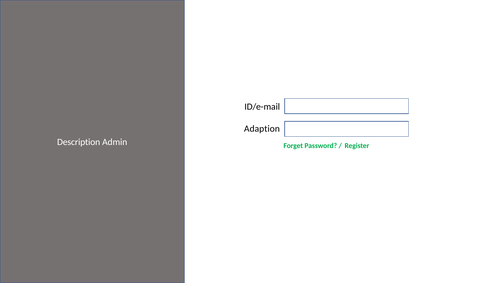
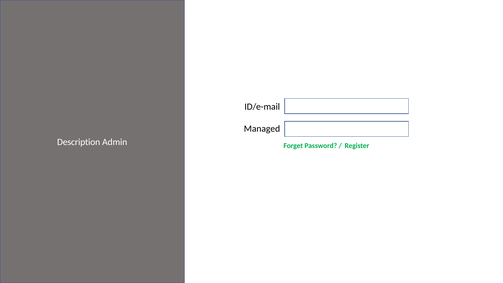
Adaption: Adaption -> Managed
